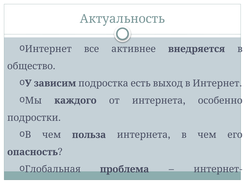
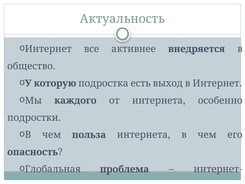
зависим: зависим -> которую
